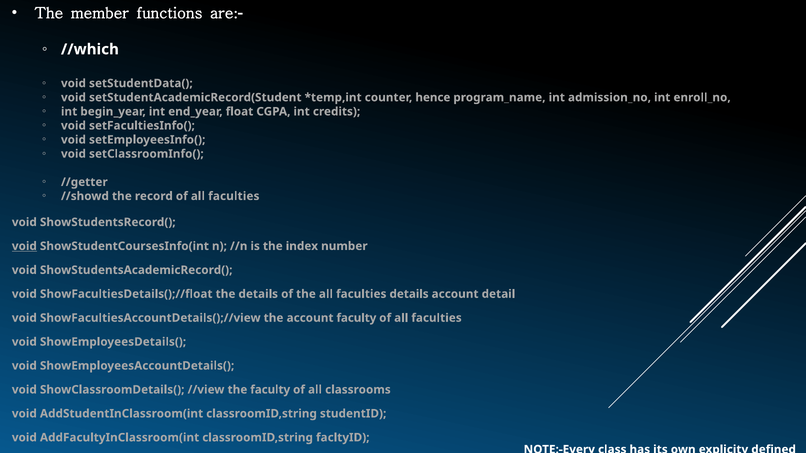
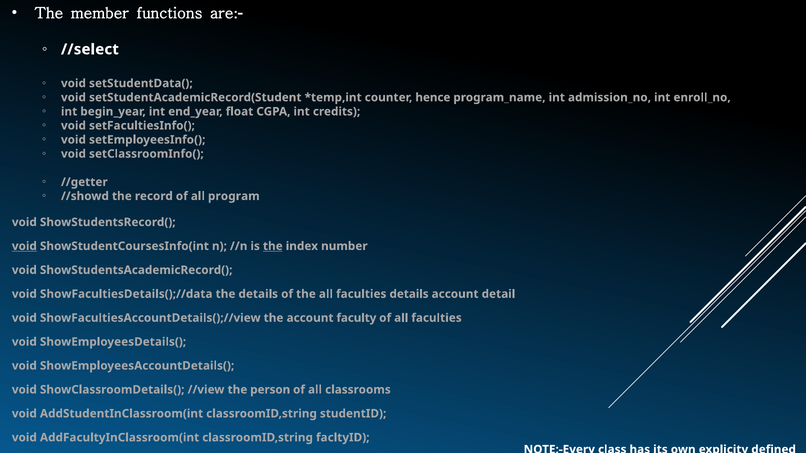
//which: //which -> //select
record of all faculties: faculties -> program
the at (273, 246) underline: none -> present
ShowFacultiesDetails();//float: ShowFacultiesDetails();//float -> ShowFacultiesDetails();//data
the faculty: faculty -> person
